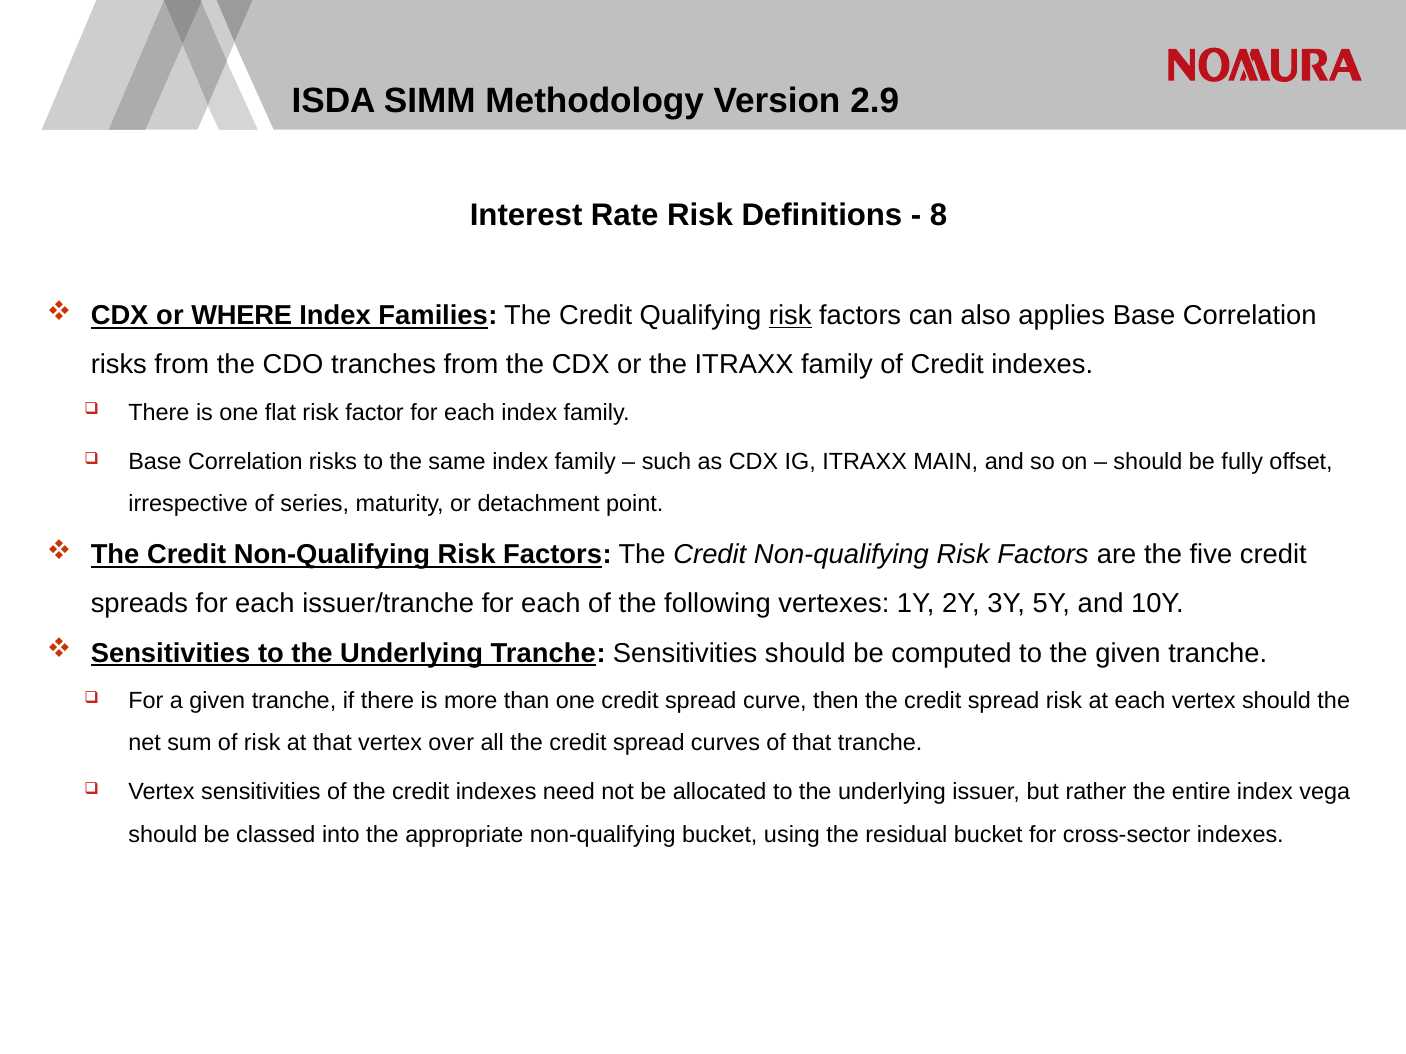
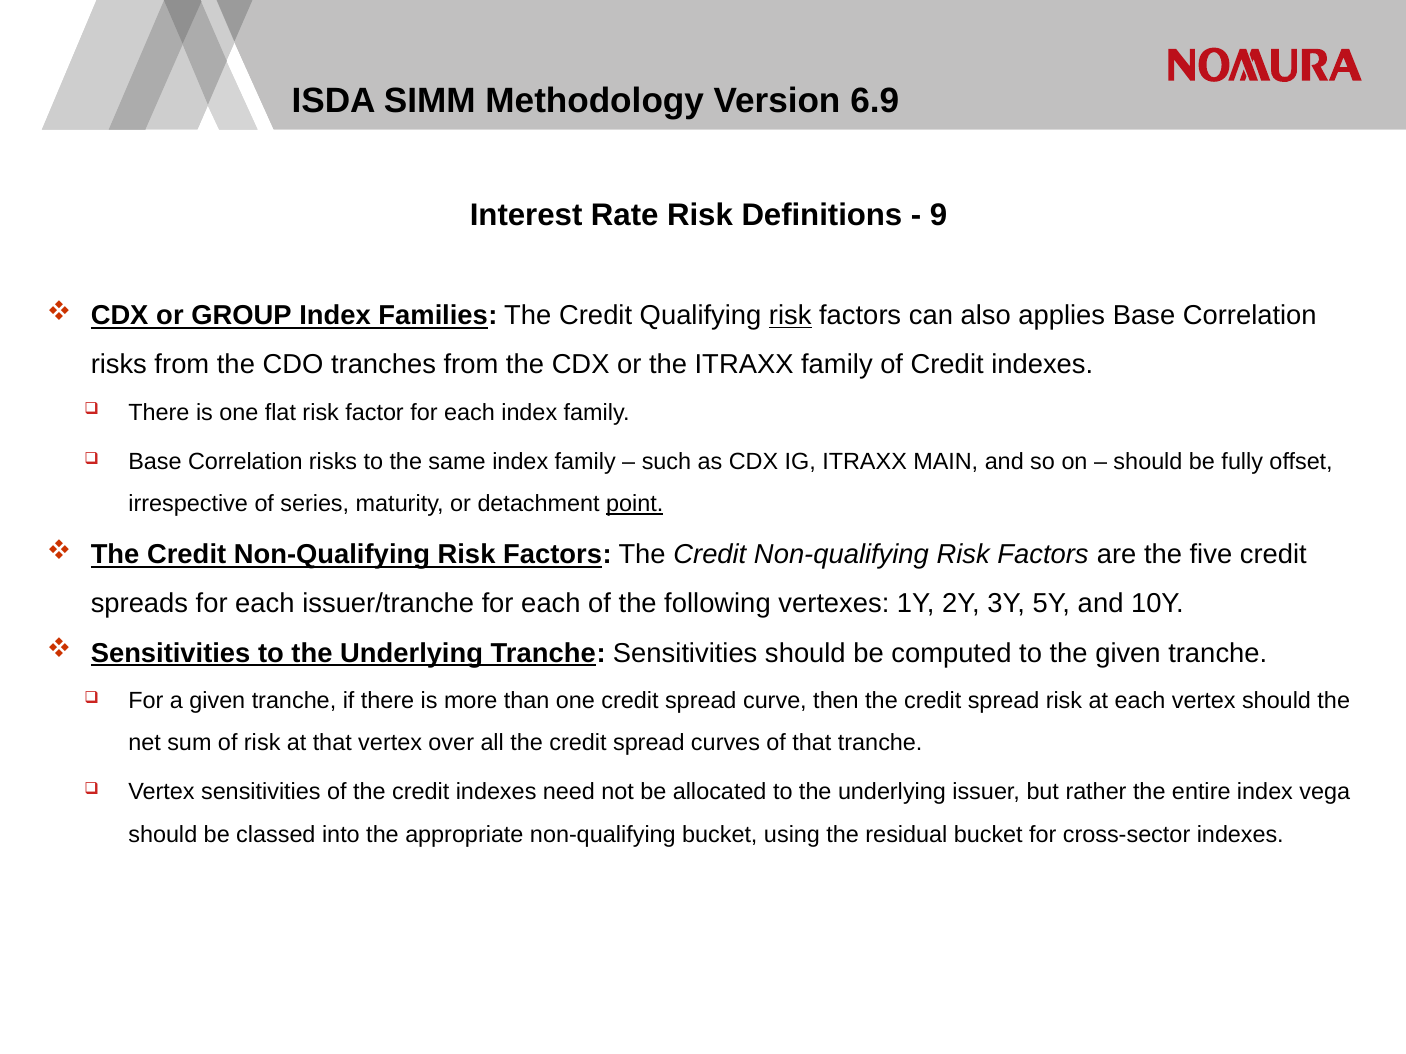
2.9: 2.9 -> 6.9
8: 8 -> 9
WHERE: WHERE -> GROUP
point underline: none -> present
